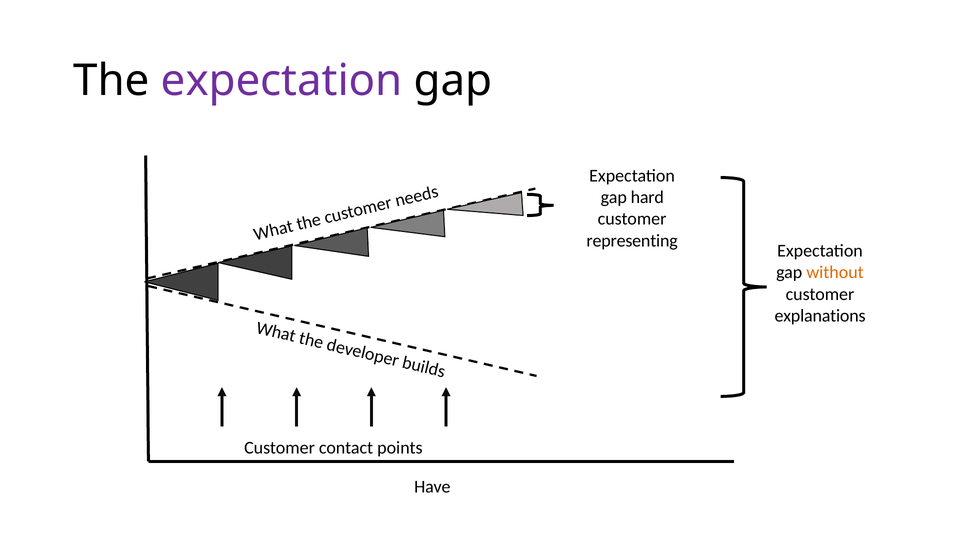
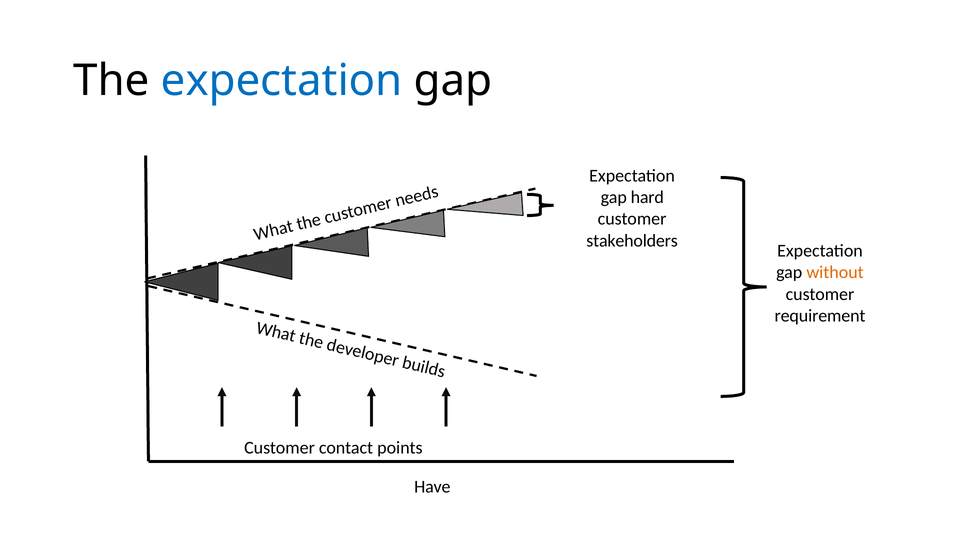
expectation at (282, 81) colour: purple -> blue
representing: representing -> stakeholders
explanations: explanations -> requirement
